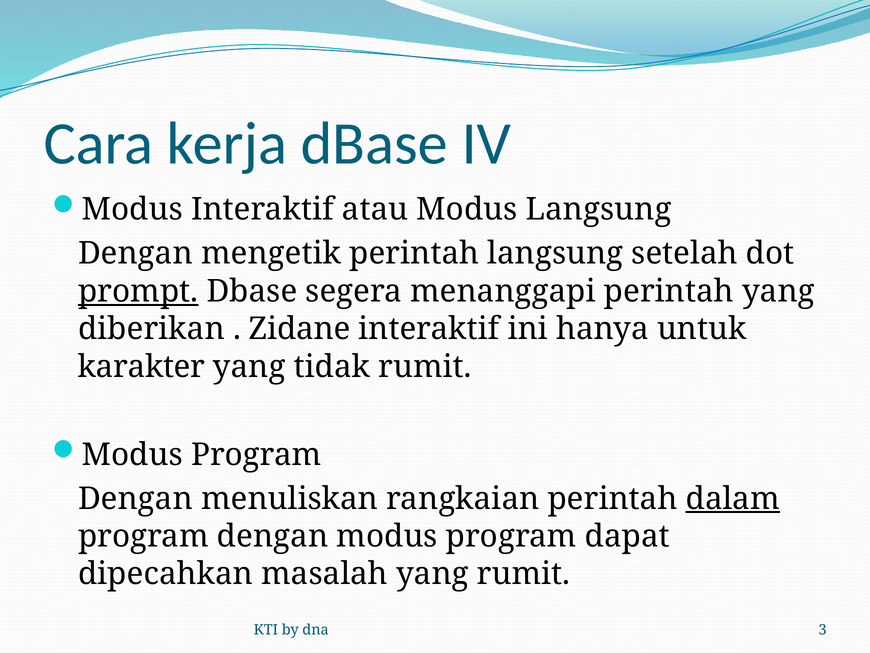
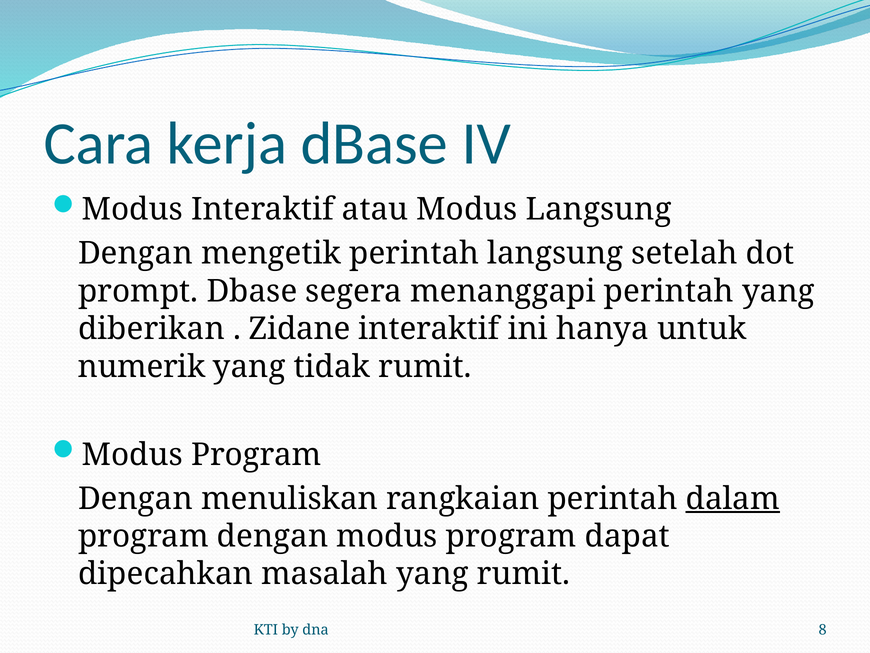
prompt underline: present -> none
karakter: karakter -> numerik
3: 3 -> 8
